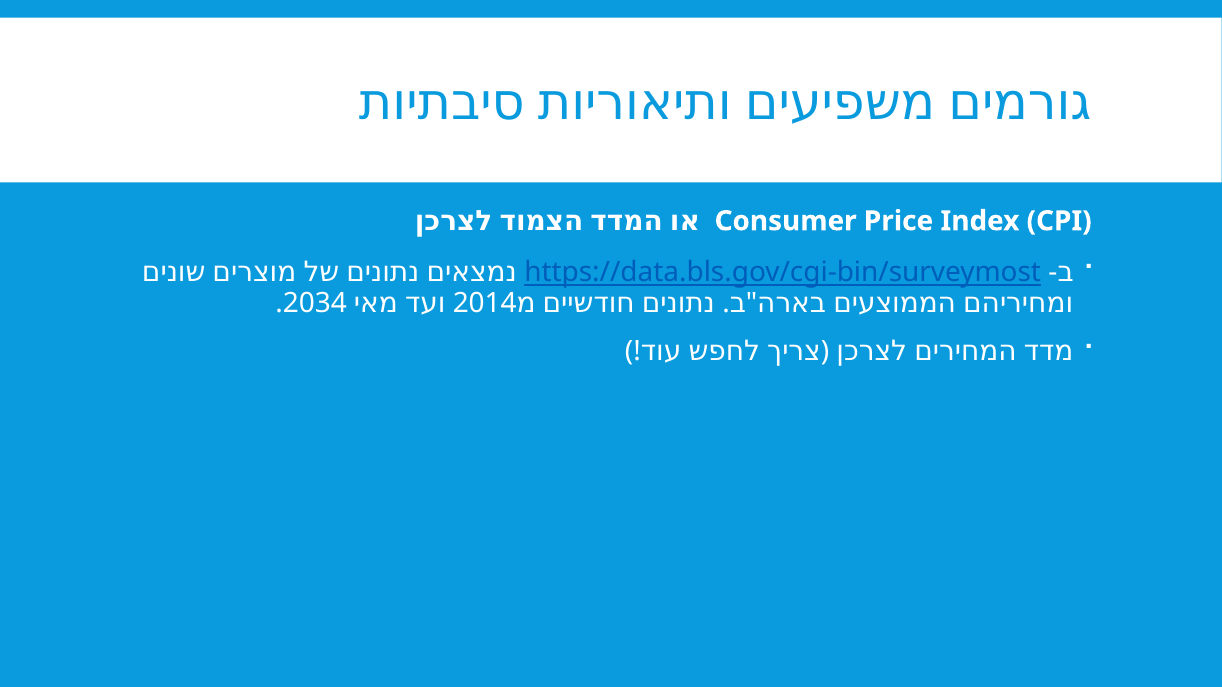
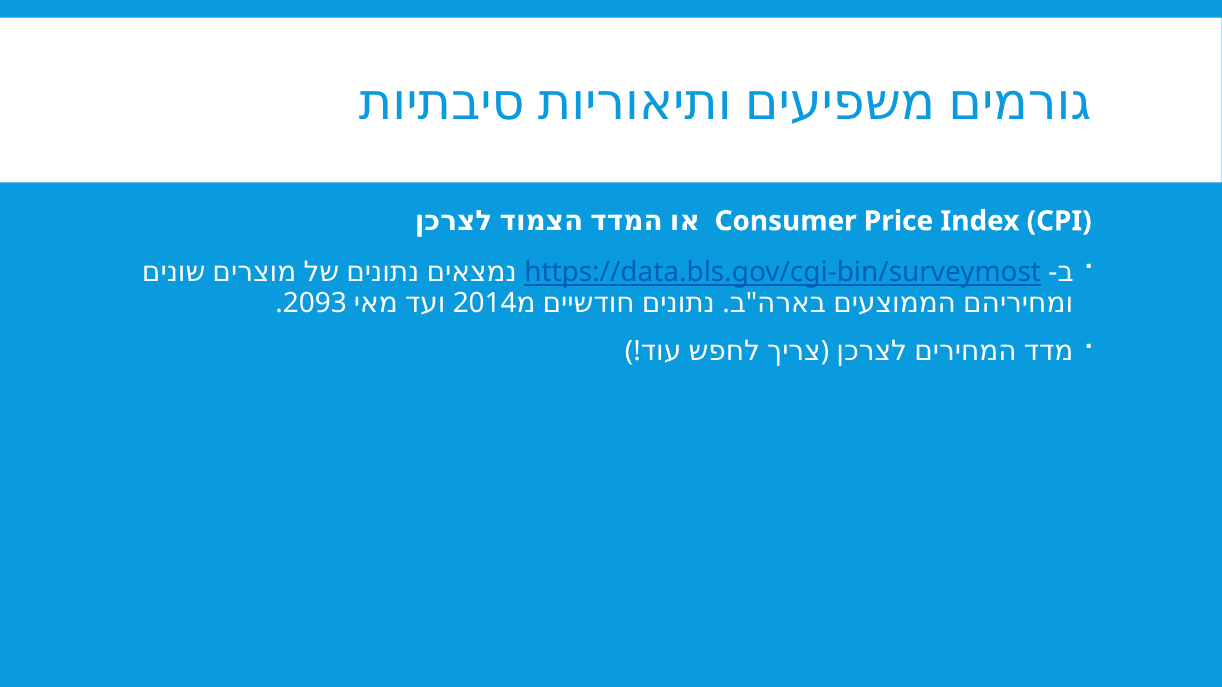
2034: 2034 -> 2093
